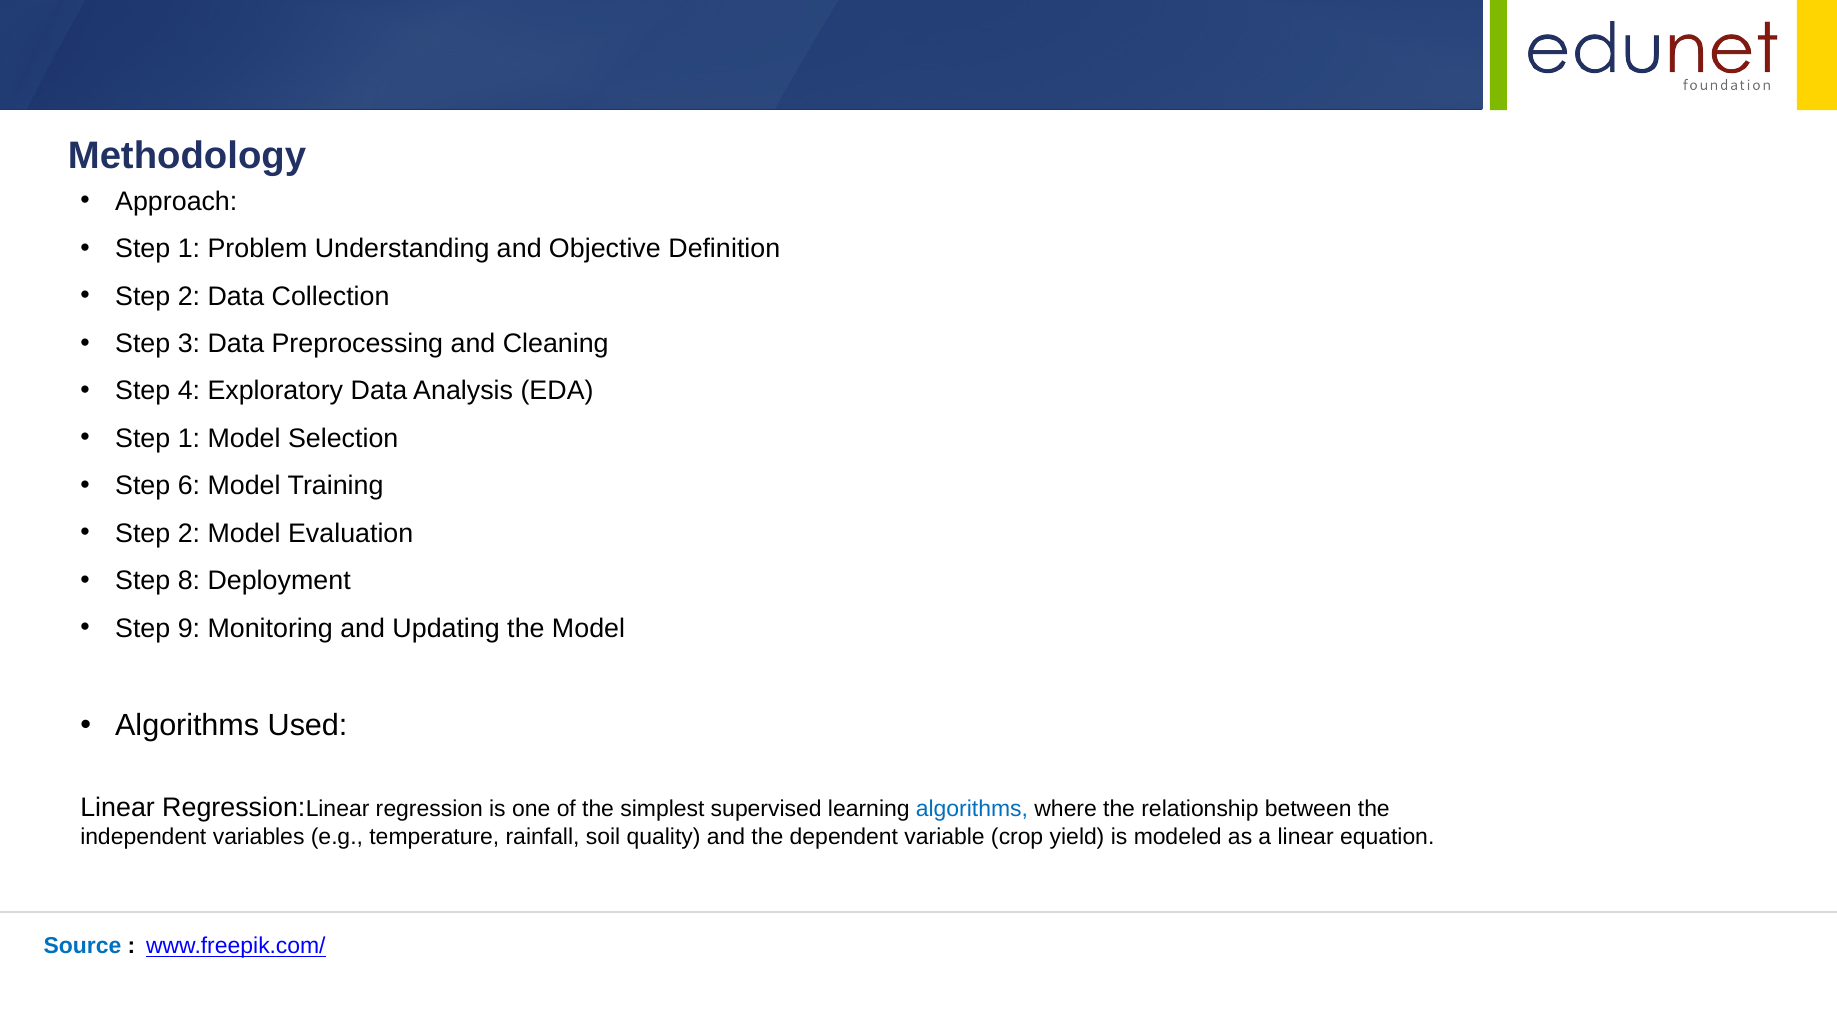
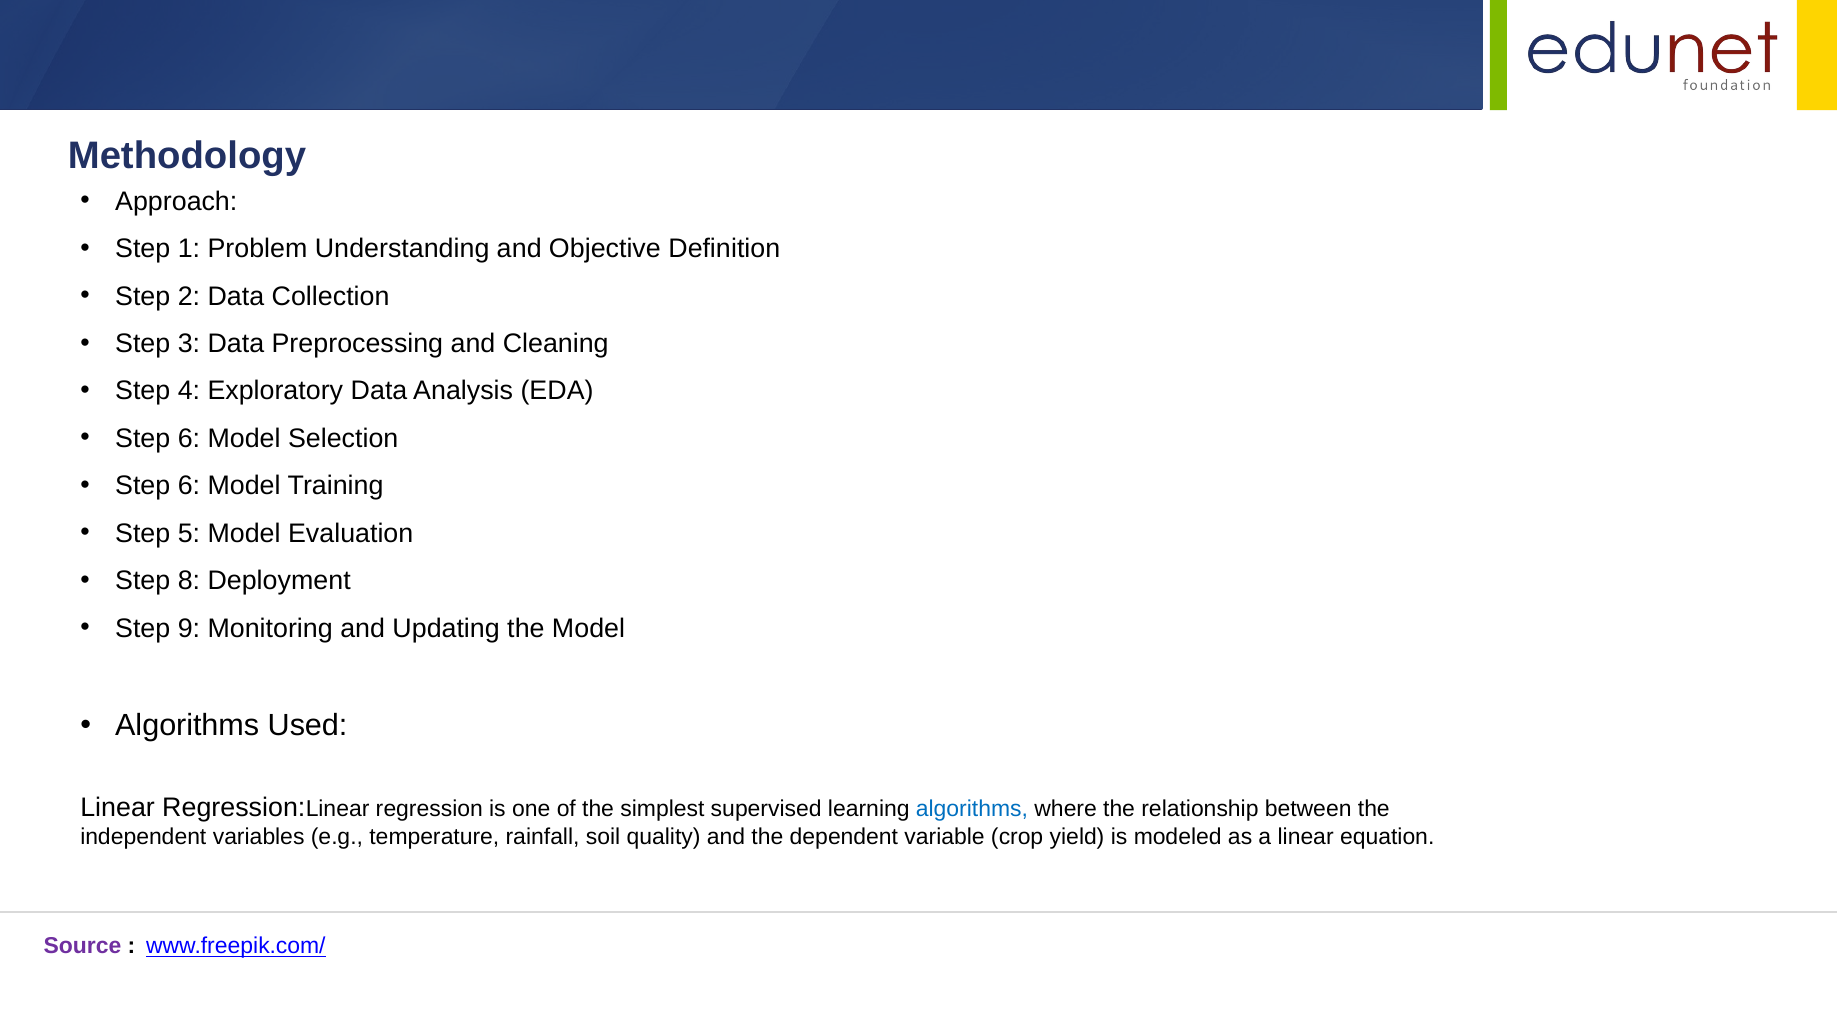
1 at (189, 439): 1 -> 6
2 at (189, 534): 2 -> 5
Source colour: blue -> purple
